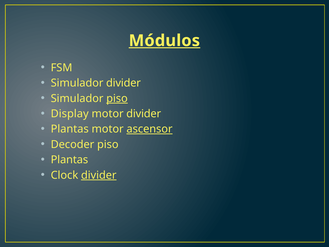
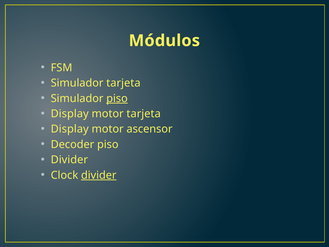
Módulos underline: present -> none
Simulador divider: divider -> tarjeta
motor divider: divider -> tarjeta
Plantas at (70, 129): Plantas -> Display
ascensor underline: present -> none
Plantas at (69, 160): Plantas -> Divider
